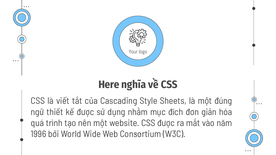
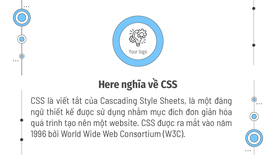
đúng: đúng -> đáng
